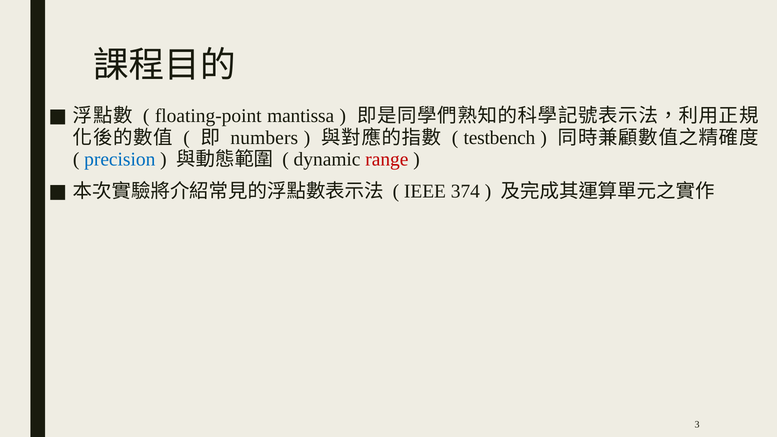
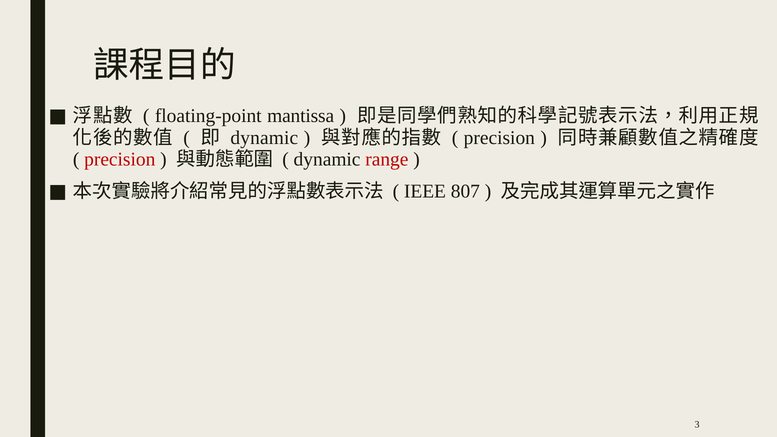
numbers at (264, 138): numbers -> dynamic
testbench at (499, 138): testbench -> precision
precision at (120, 160) colour: blue -> red
374: 374 -> 807
